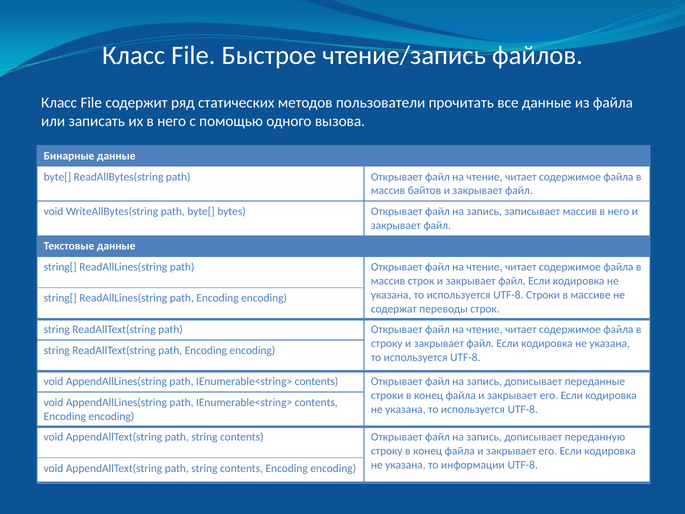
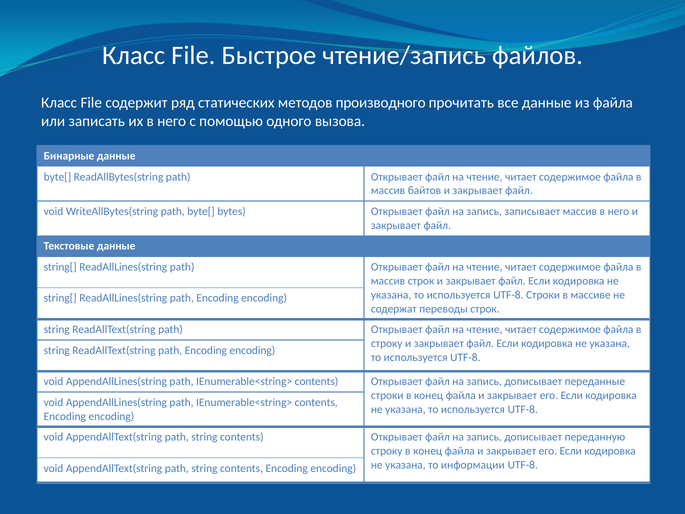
пользователи: пользователи -> производного
